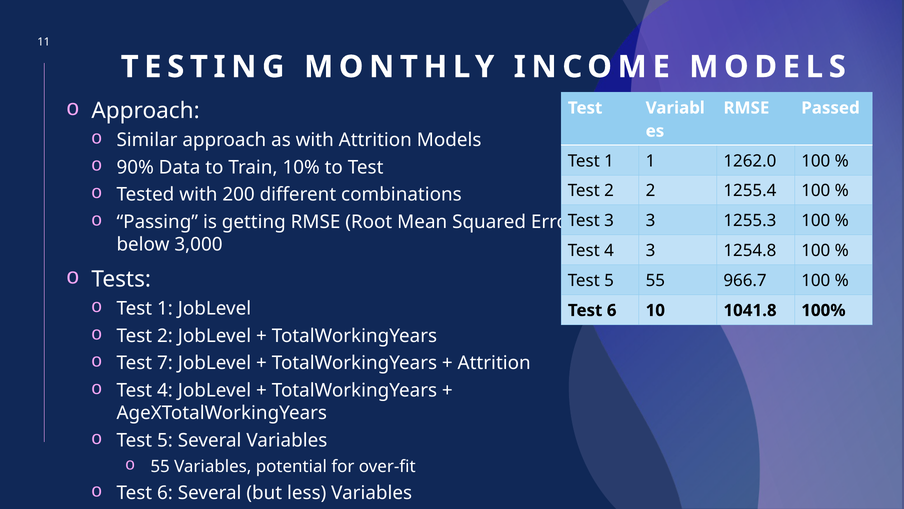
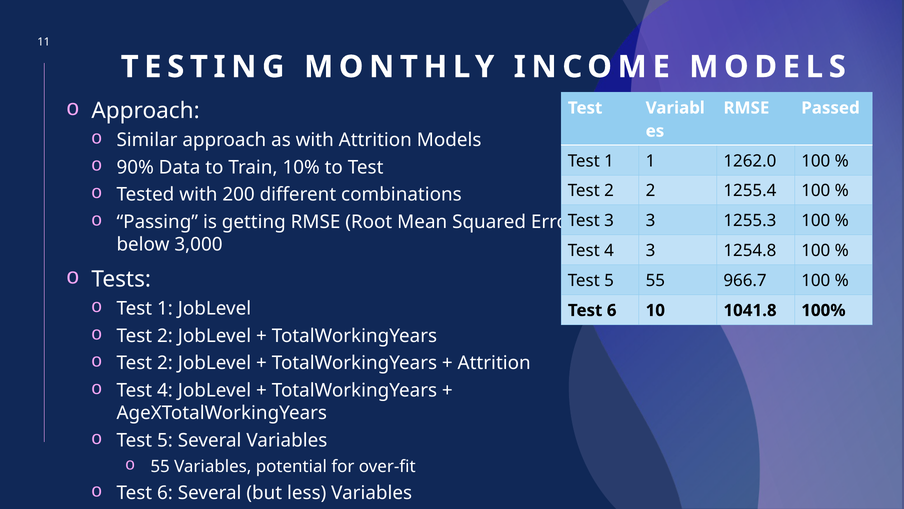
7 at (165, 363): 7 -> 2
